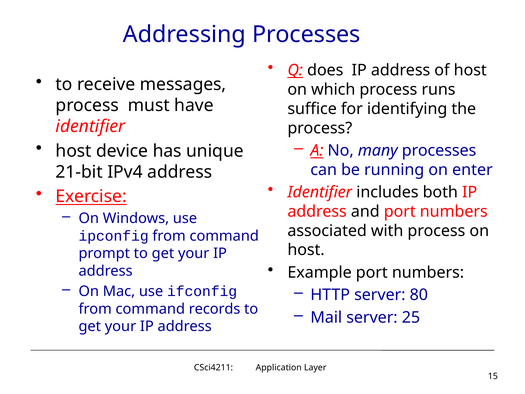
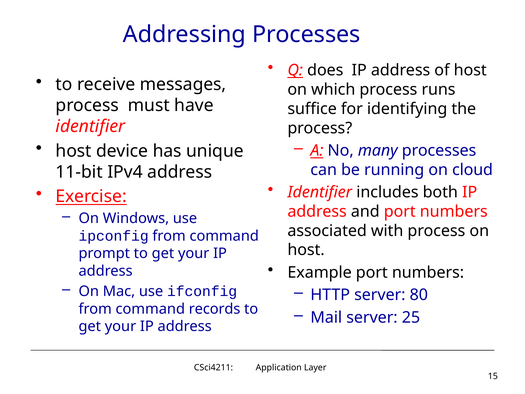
enter: enter -> cloud
21-bit: 21-bit -> 11-bit
